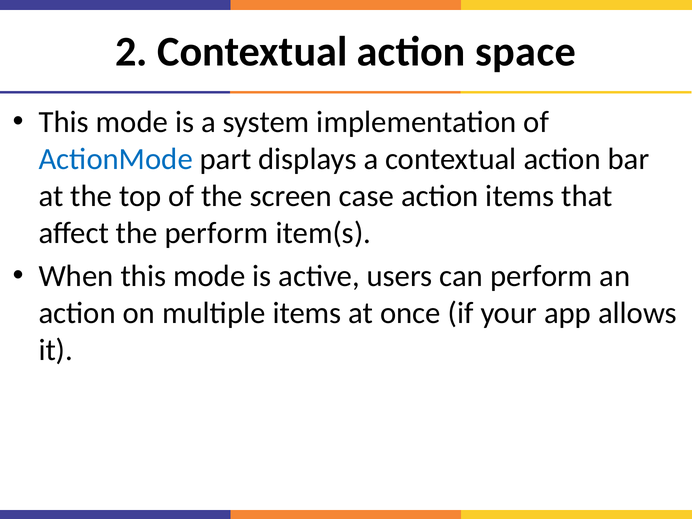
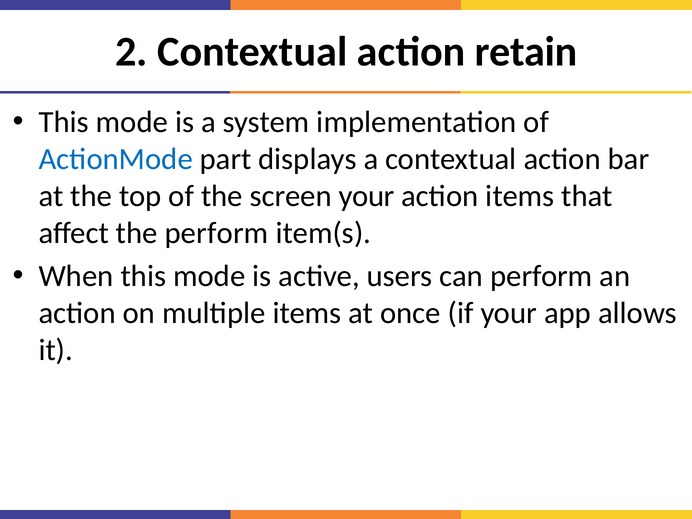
space: space -> retain
screen case: case -> your
